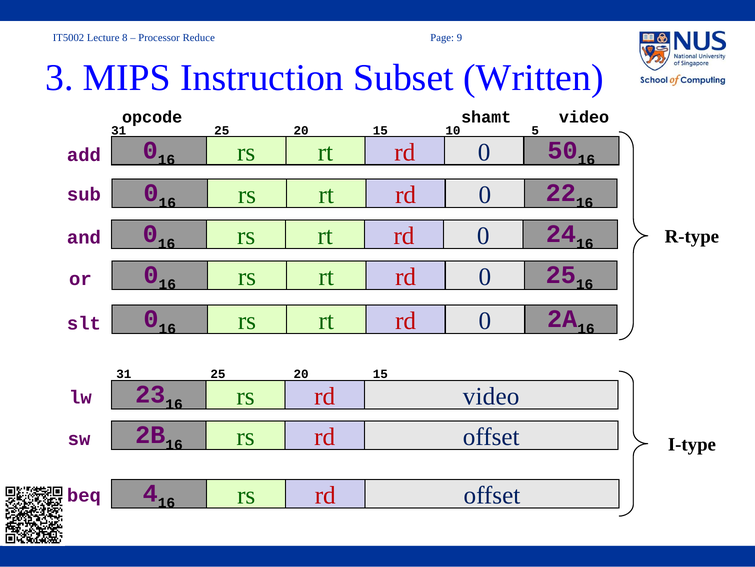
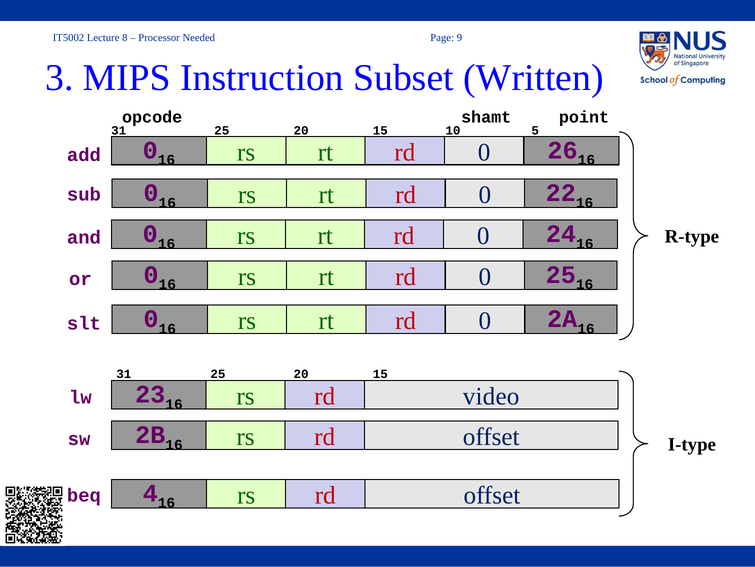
Reduce: Reduce -> Needed
shamt video: video -> point
50: 50 -> 26
